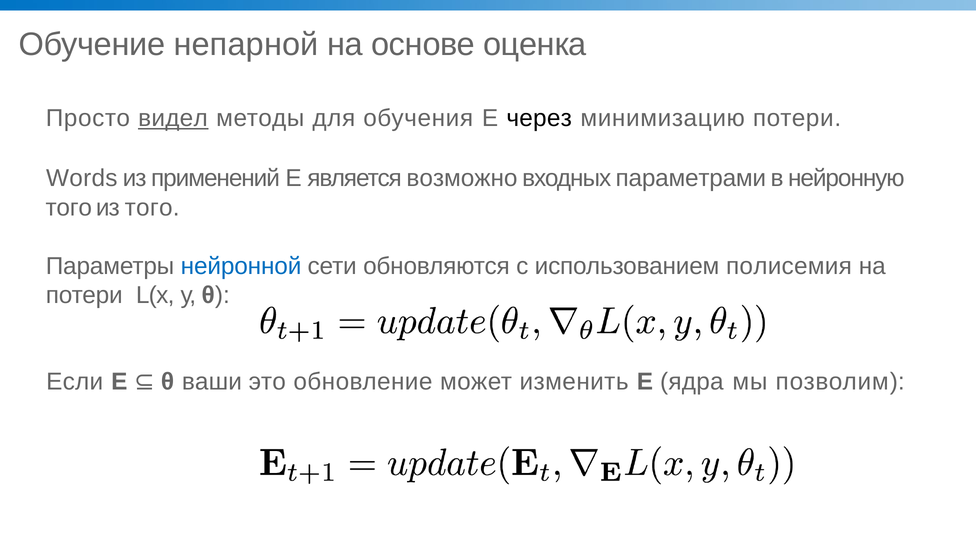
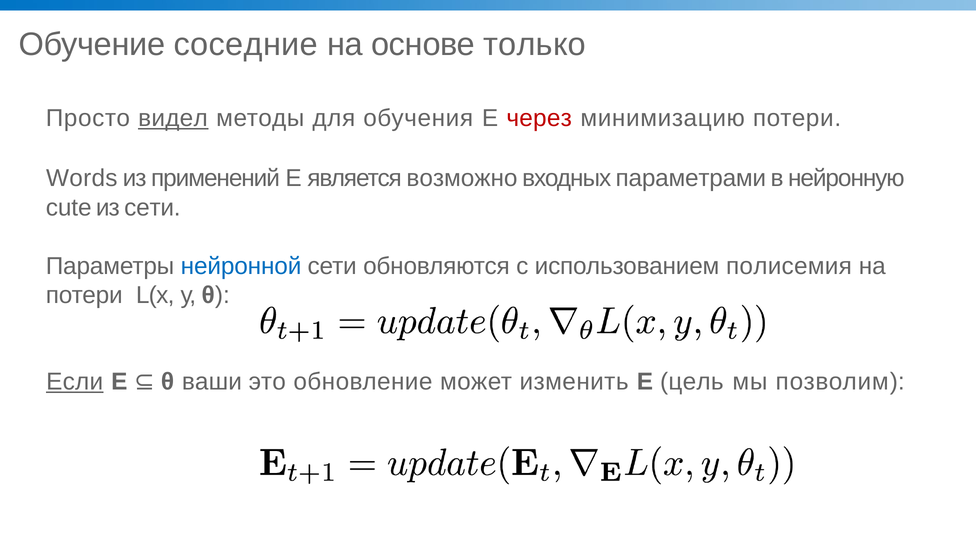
непарной: непарной -> соседние
оценка: оценка -> только
через colour: black -> red
того at (69, 208): того -> cute
из того: того -> сети
Если underline: none -> present
ядра: ядра -> цель
